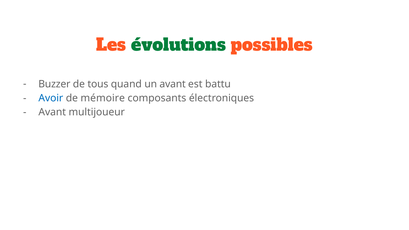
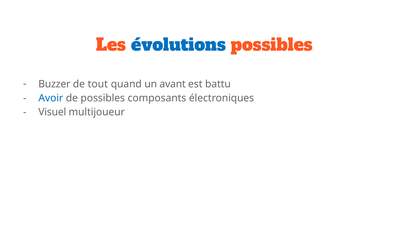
évolutions colour: green -> blue
tous: tous -> tout
de mémoire: mémoire -> possibles
Avant at (52, 112): Avant -> Visuel
